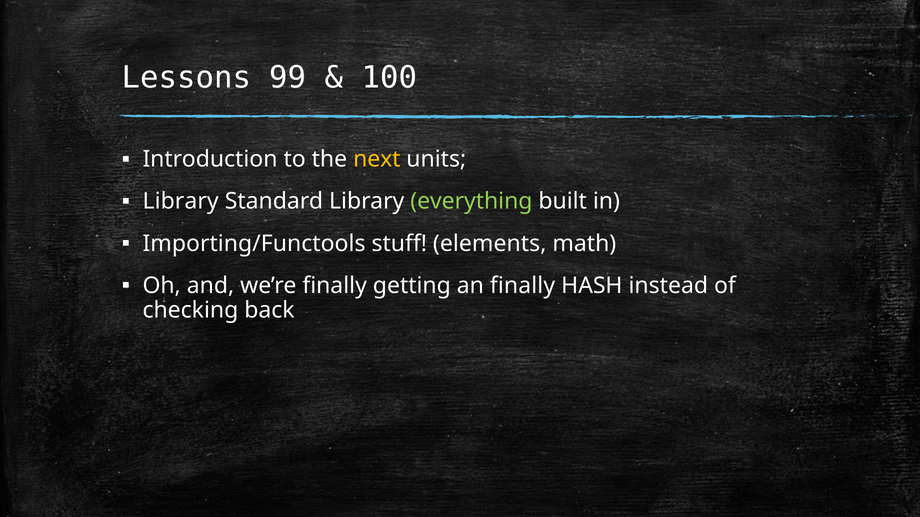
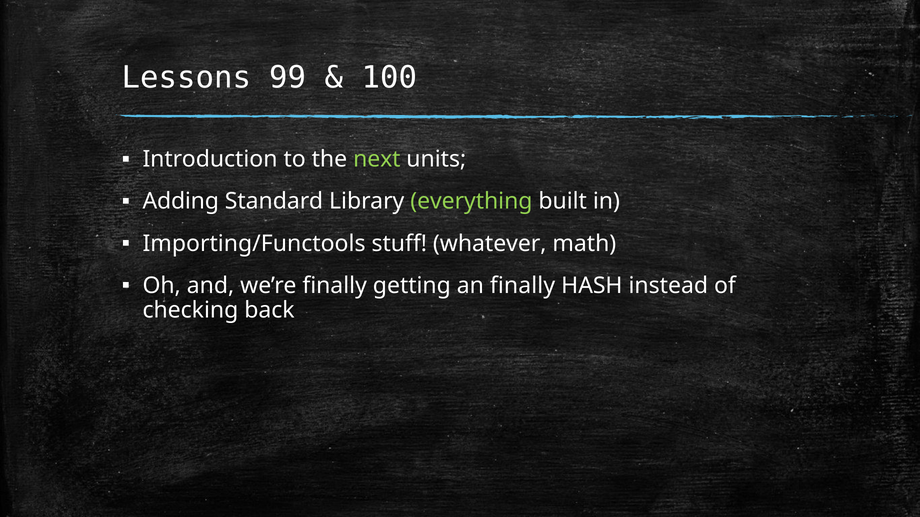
next colour: yellow -> light green
Library at (181, 202): Library -> Adding
elements: elements -> whatever
